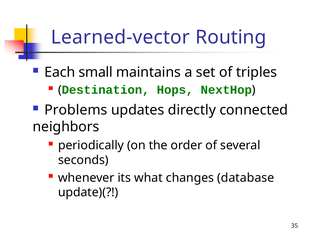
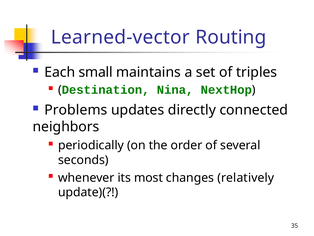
Hops: Hops -> Nina
what: what -> most
database: database -> relatively
